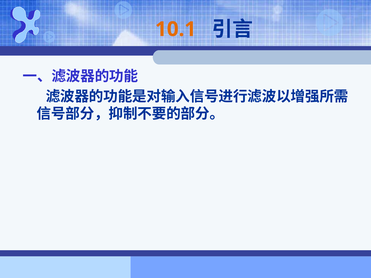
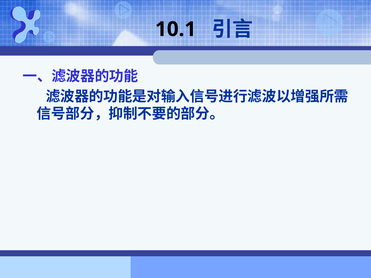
10.1 colour: orange -> black
